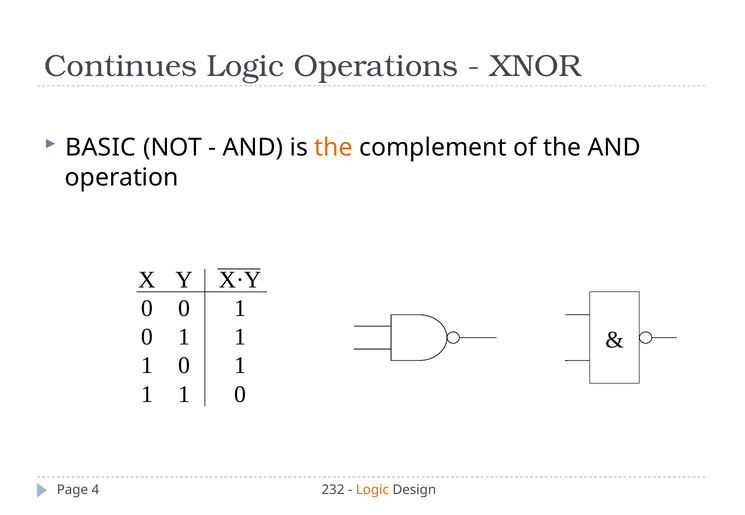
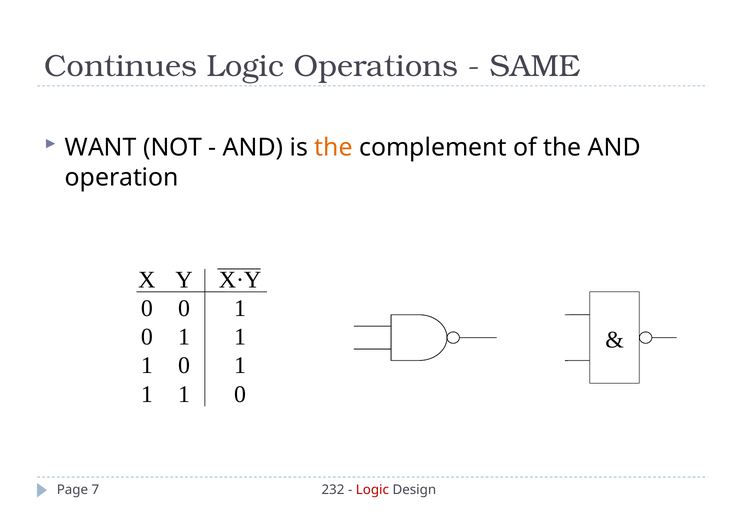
XNOR: XNOR -> SAME
BASIC: BASIC -> WANT
4: 4 -> 7
Logic at (372, 490) colour: orange -> red
